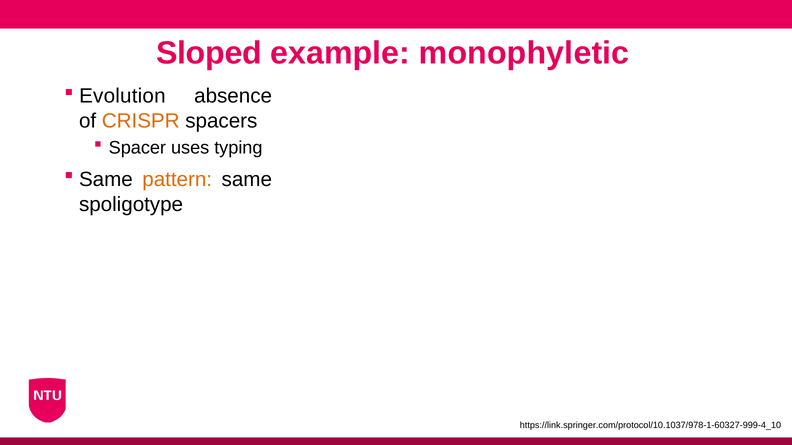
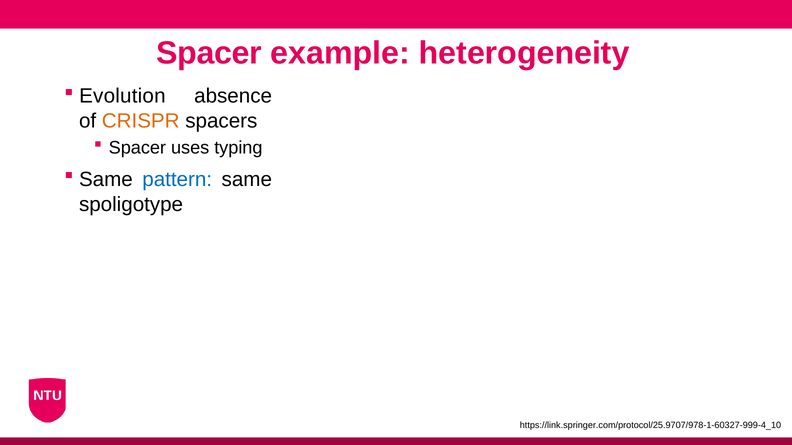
Sloped at (209, 53): Sloped -> Spacer
monophyletic: monophyletic -> heterogeneity
pattern colour: orange -> blue
https://link.springer.com/protocol/10.1037/978-1-60327-999-4_10: https://link.springer.com/protocol/10.1037/978-1-60327-999-4_10 -> https://link.springer.com/protocol/25.9707/978-1-60327-999-4_10
